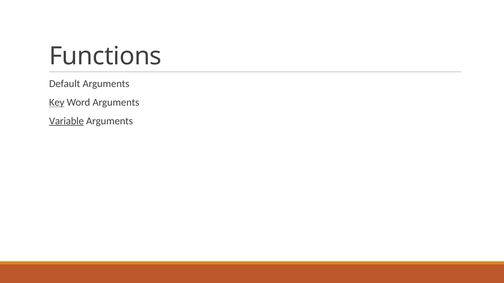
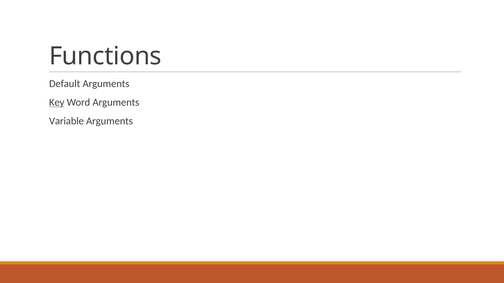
Variable underline: present -> none
